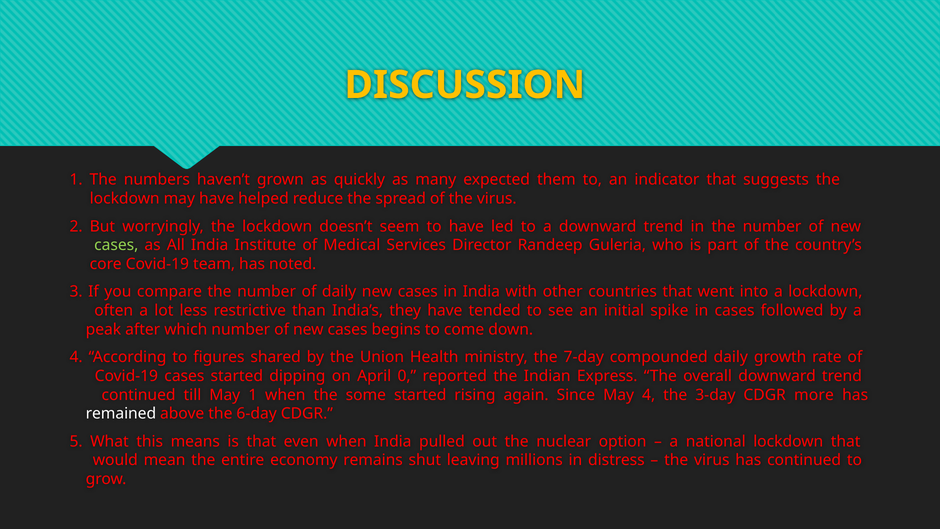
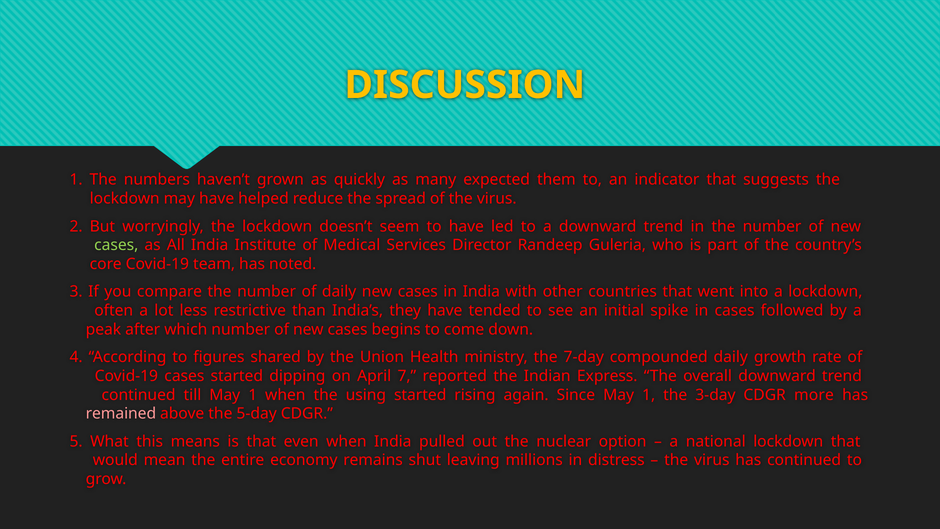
0: 0 -> 7
some: some -> using
Since May 4: 4 -> 1
remained colour: white -> pink
6-day: 6-day -> 5-day
